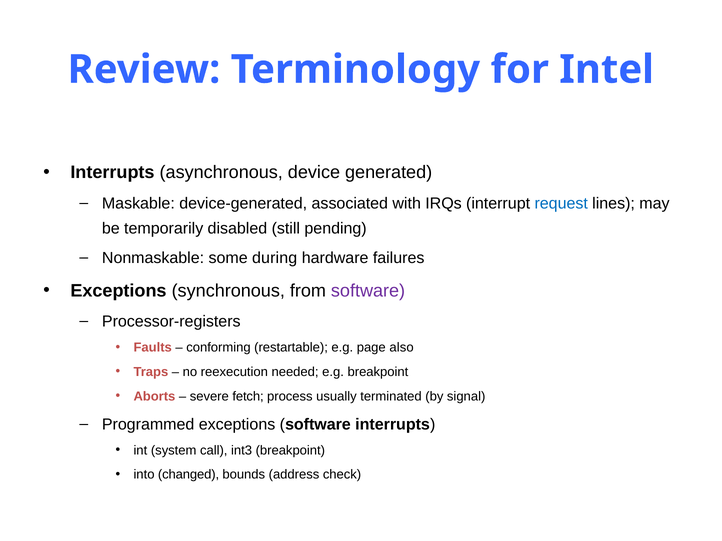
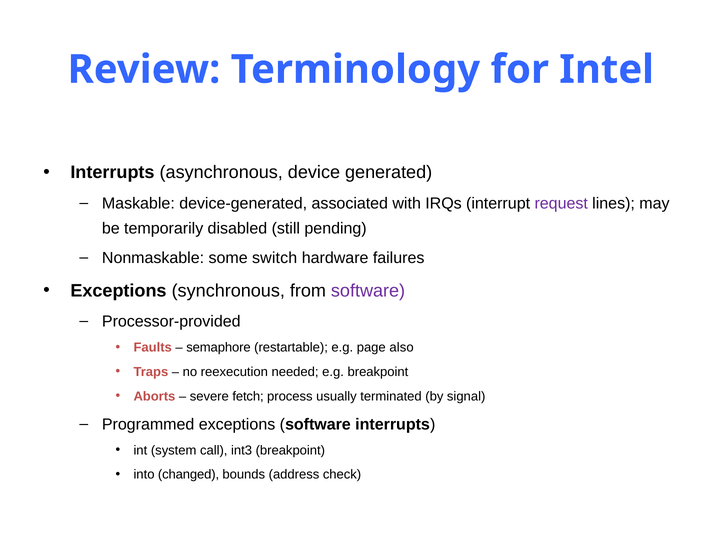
request colour: blue -> purple
during: during -> switch
Processor-registers: Processor-registers -> Processor-provided
conforming: conforming -> semaphore
